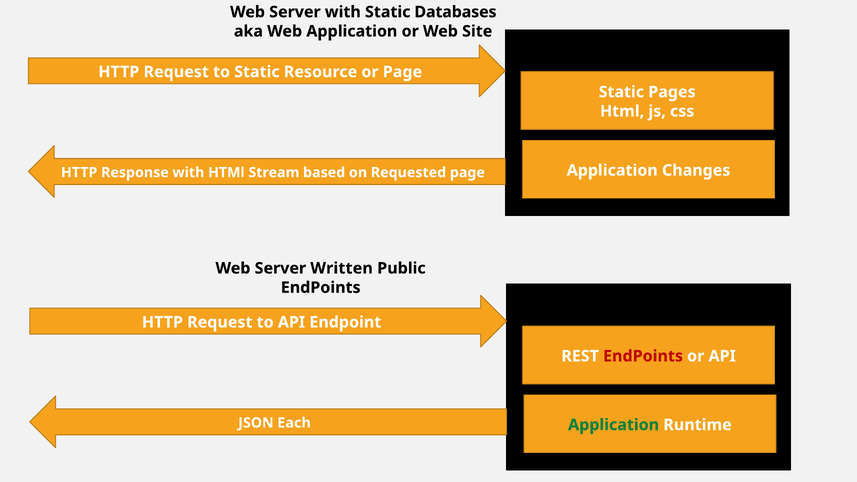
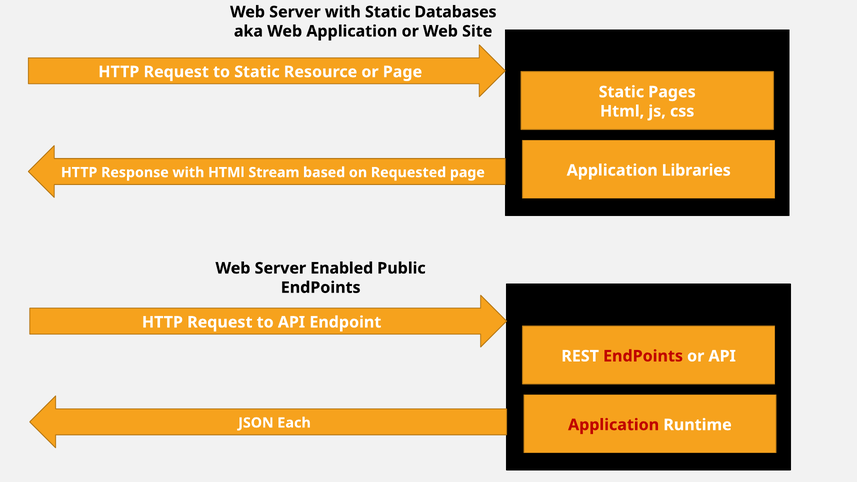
Changes: Changes -> Libraries
Written: Written -> Enabled
Application at (614, 425) colour: green -> red
